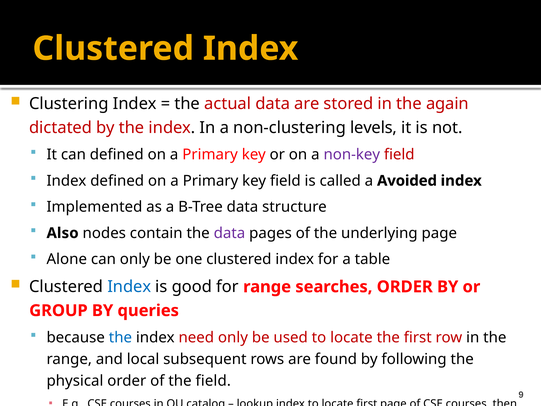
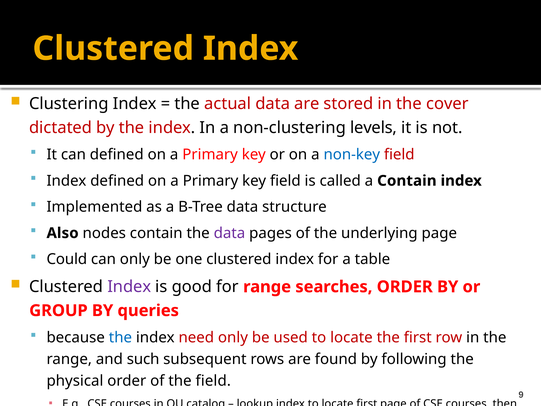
the again: again -> cover
non-key colour: purple -> blue
a Avoided: Avoided -> Contain
Alone: Alone -> Could
Index at (129, 287) colour: blue -> purple
local: local -> such
